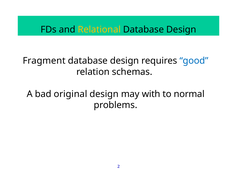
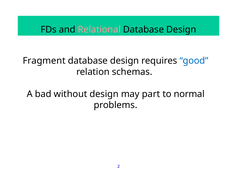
Relational colour: yellow -> pink
original: original -> without
with: with -> part
